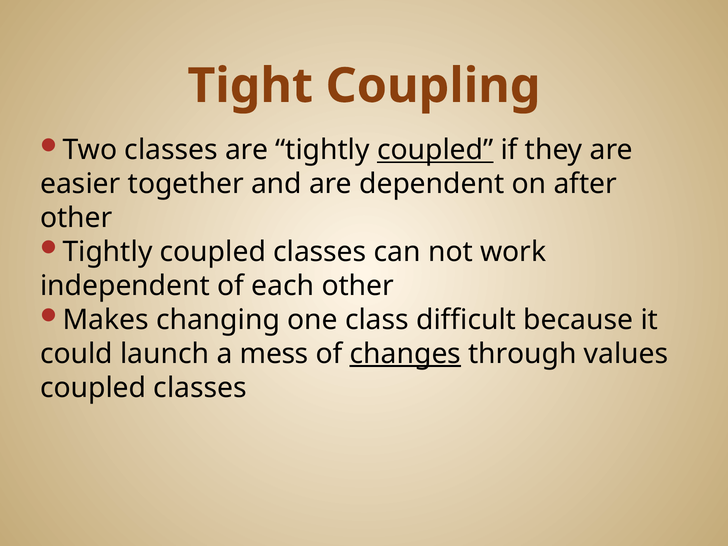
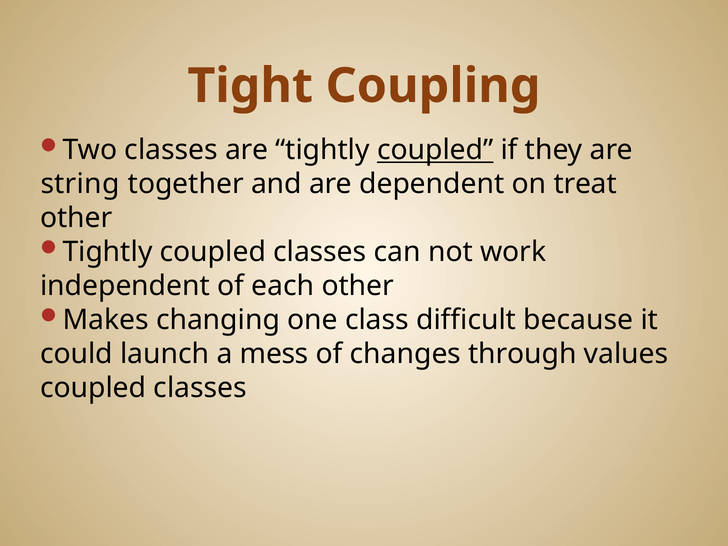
easier: easier -> string
after: after -> treat
changes underline: present -> none
